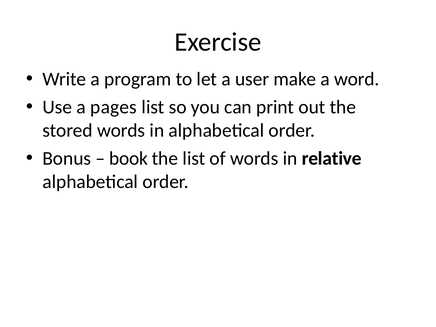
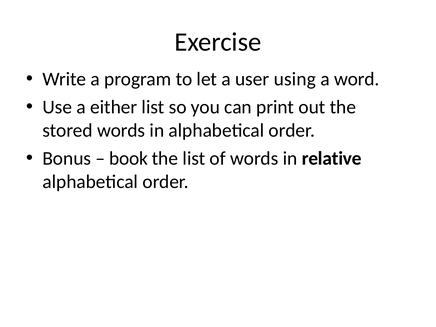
make: make -> using
pages: pages -> either
